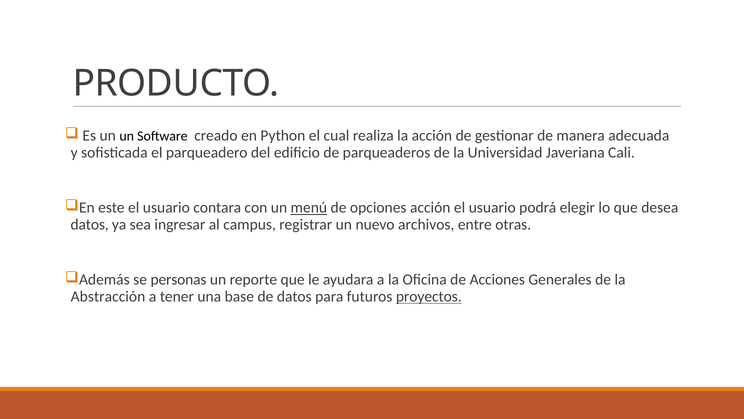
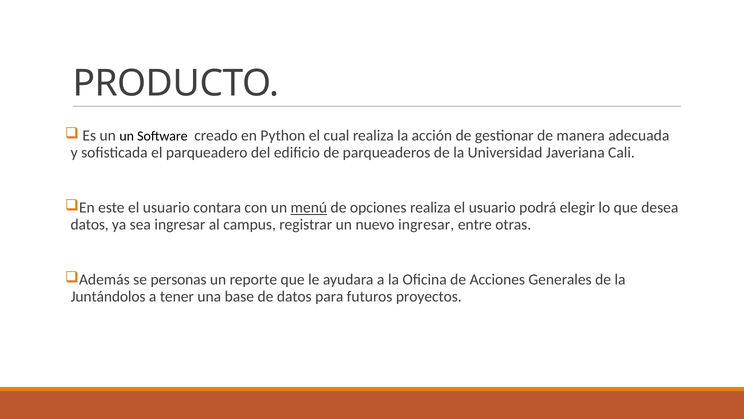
opciones acción: acción -> realiza
nuevo archivos: archivos -> ingresar
Abstracción: Abstracción -> Juntándolos
proyectos underline: present -> none
